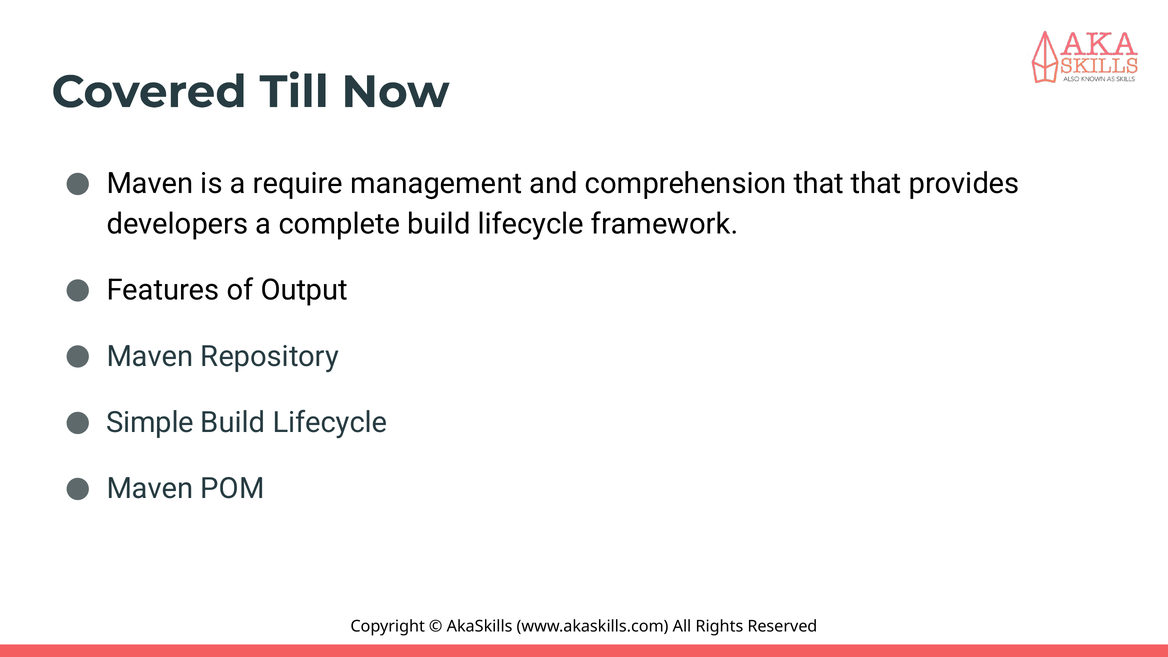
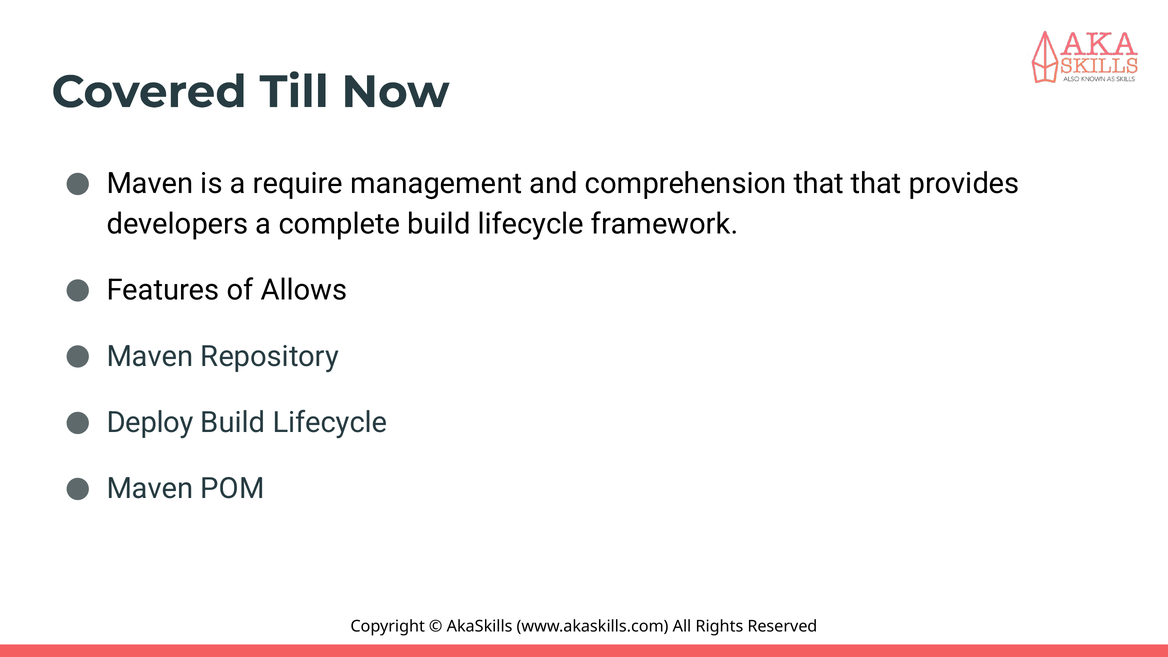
Output: Output -> Allows
Simple: Simple -> Deploy
